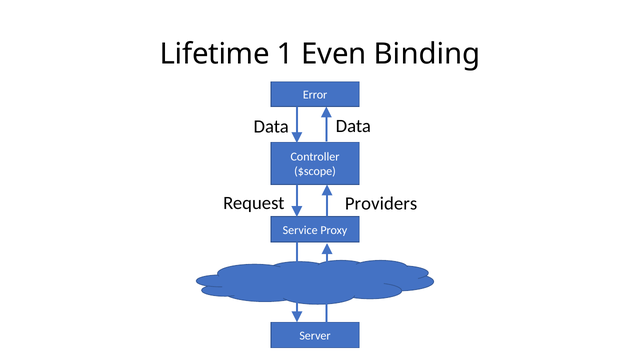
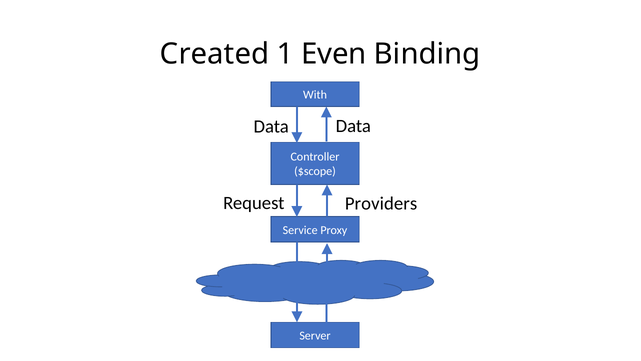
Lifetime: Lifetime -> Created
Error: Error -> With
